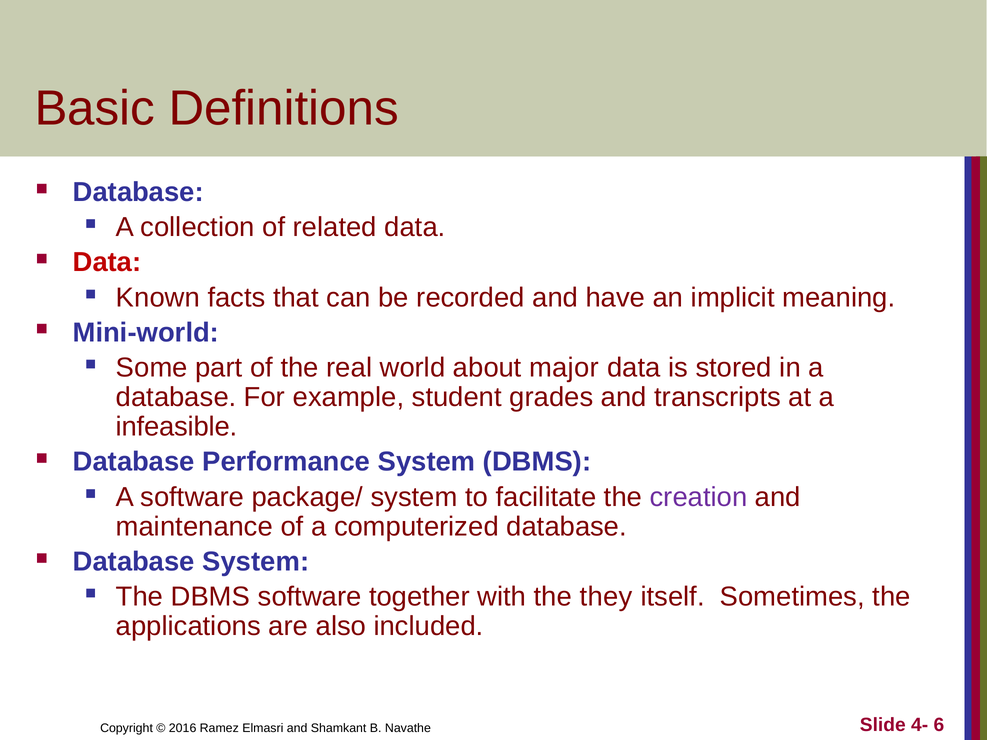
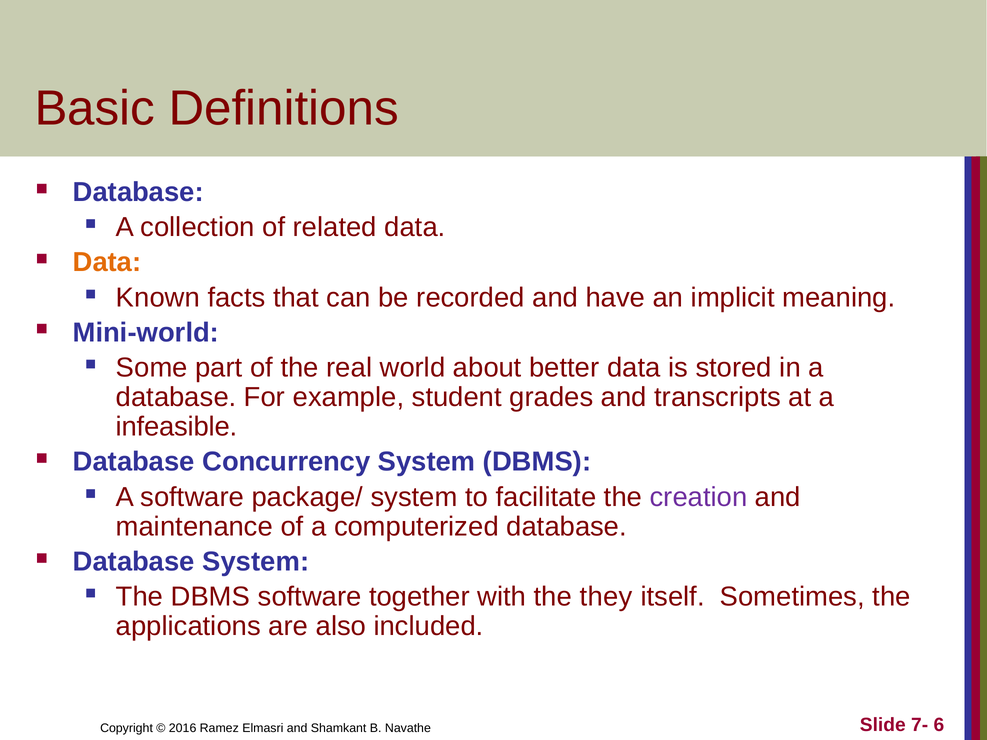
Data at (107, 262) colour: red -> orange
major: major -> better
Performance: Performance -> Concurrency
4-: 4- -> 7-
